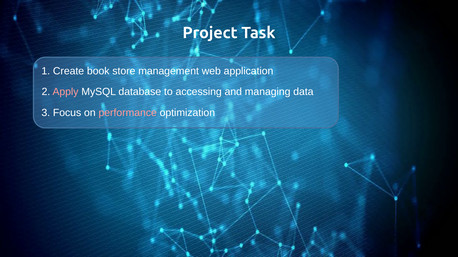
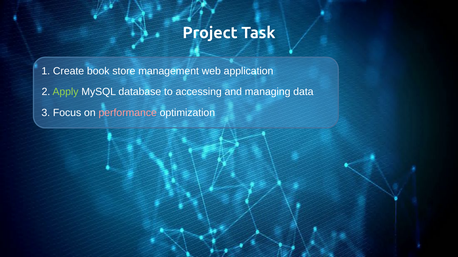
Apply colour: pink -> light green
